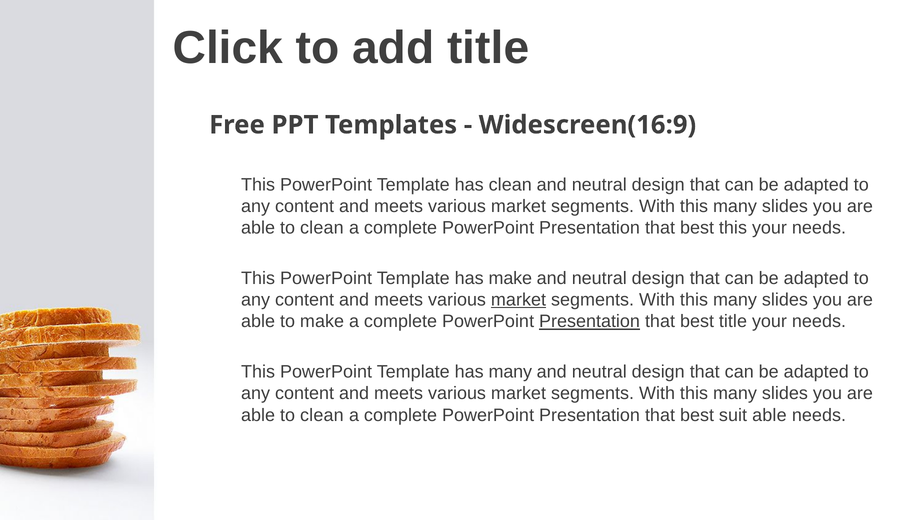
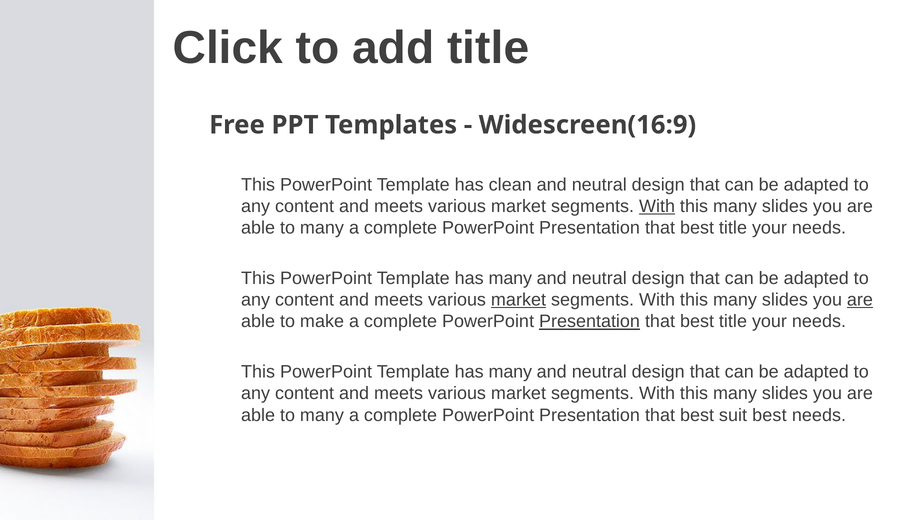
With at (657, 206) underline: none -> present
clean at (322, 228): clean -> many
this at (733, 228): this -> title
make at (510, 278): make -> many
are at (860, 300) underline: none -> present
clean at (322, 415): clean -> many
suit able: able -> best
